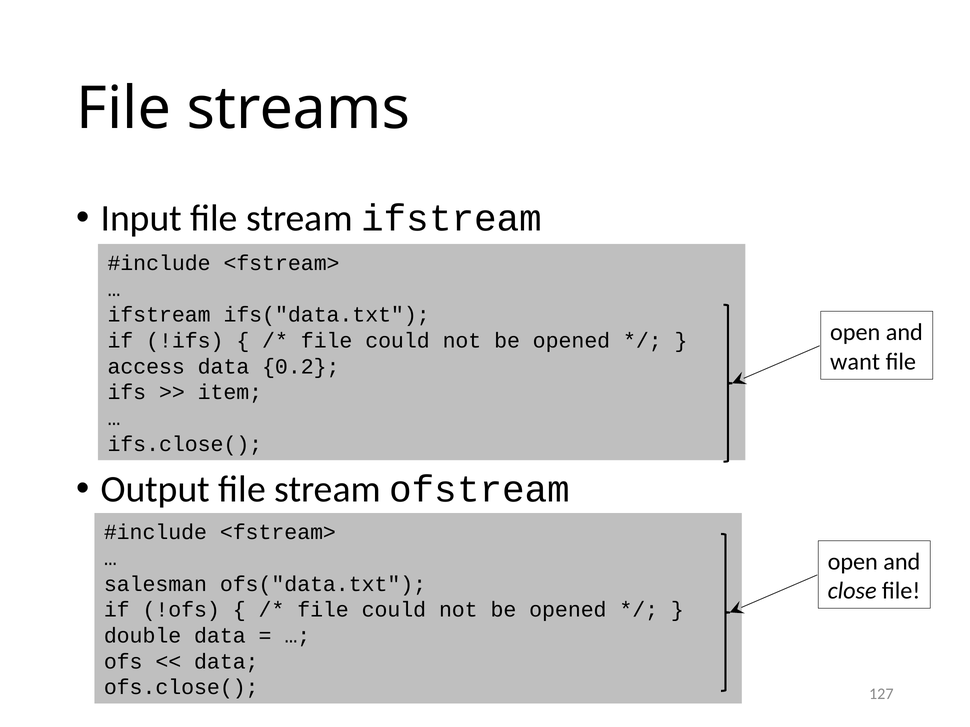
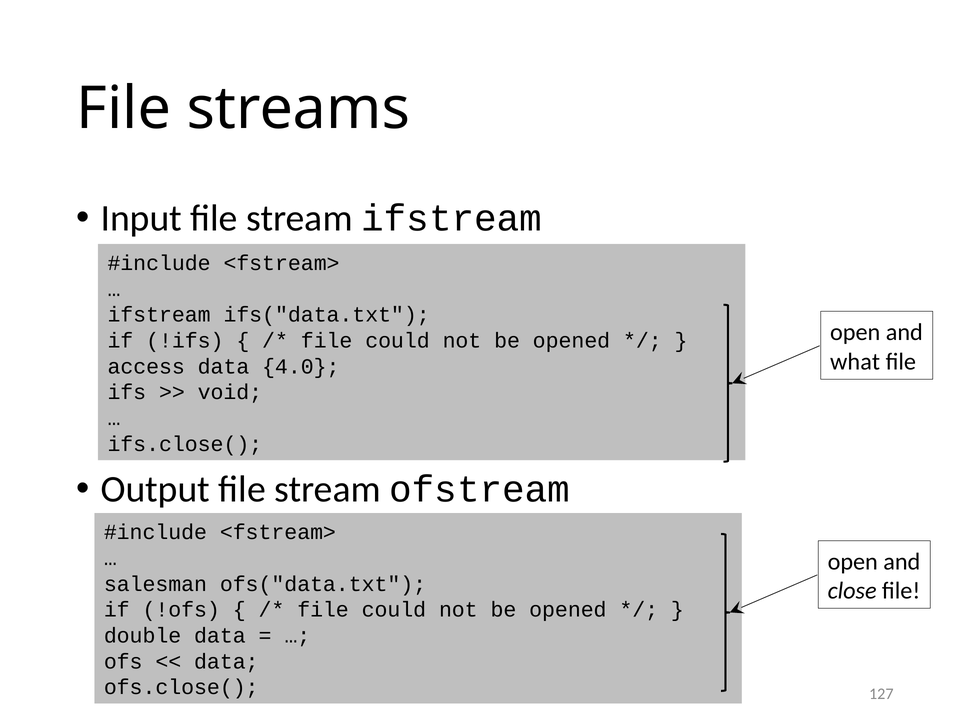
want: want -> what
0.2: 0.2 -> 4.0
item: item -> void
